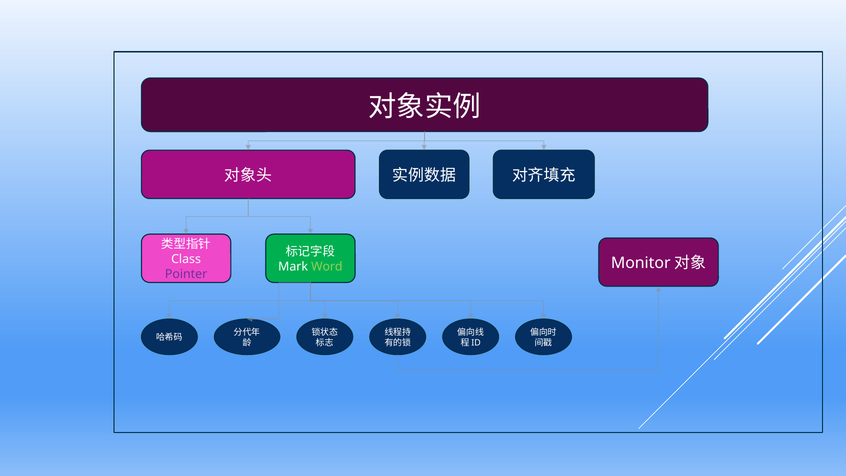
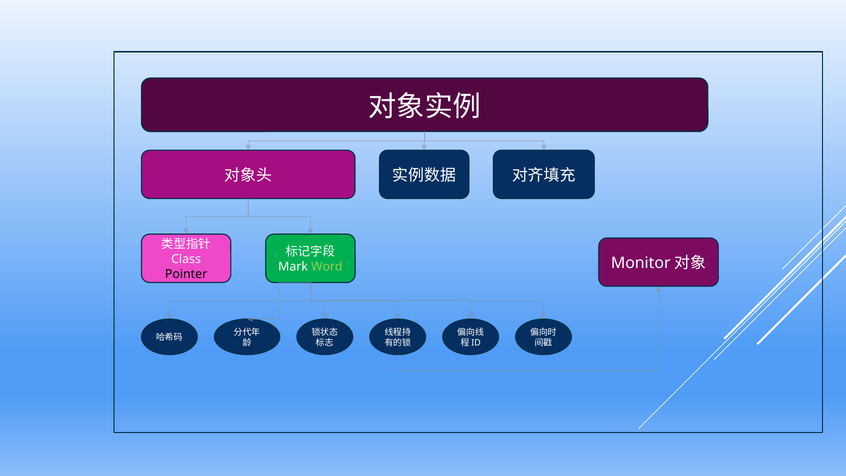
Pointer colour: purple -> black
